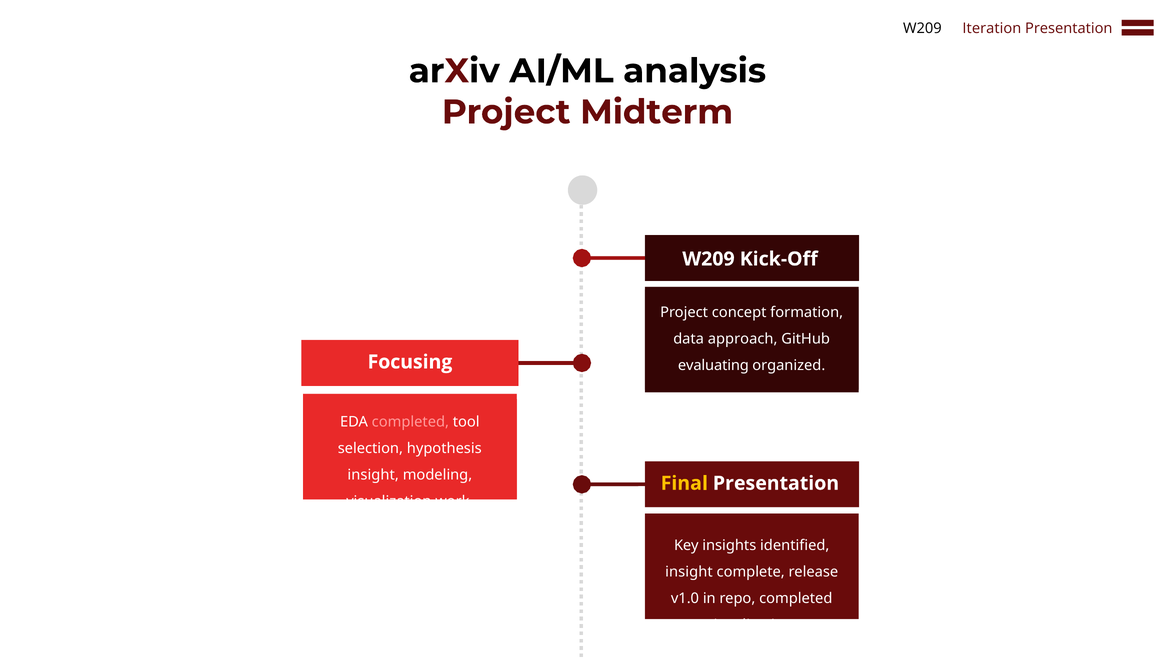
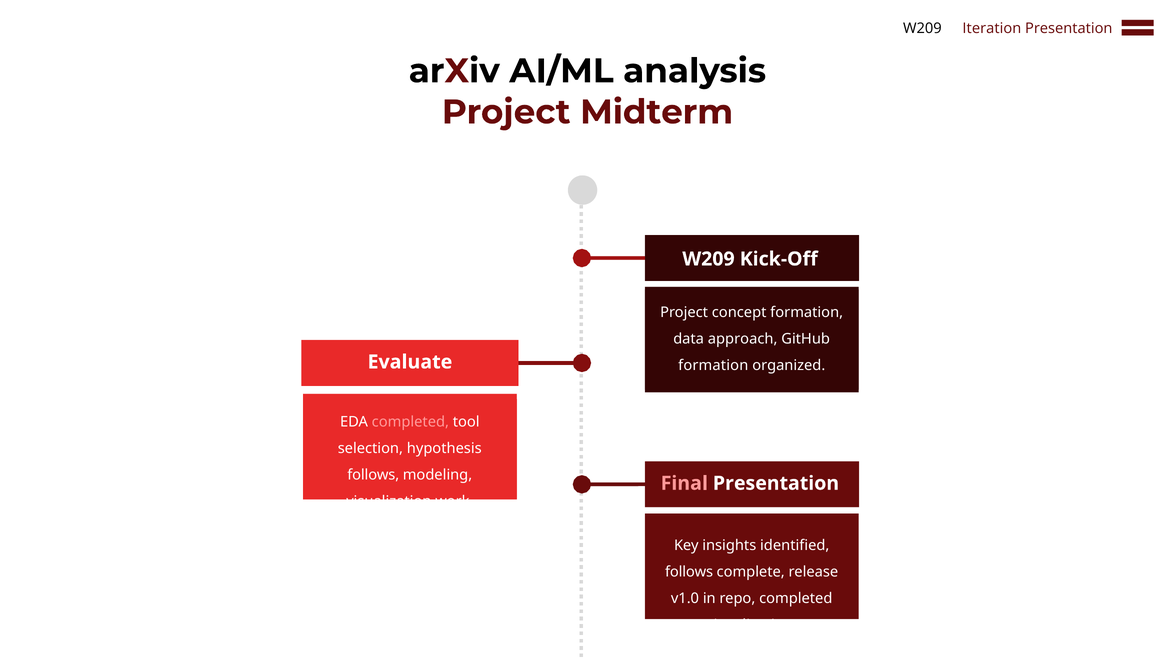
Focusing: Focusing -> Evaluate
evaluating at (713, 365): evaluating -> formation
insight at (373, 475): insight -> follows
Final colour: yellow -> pink
insight at (689, 572): insight -> follows
